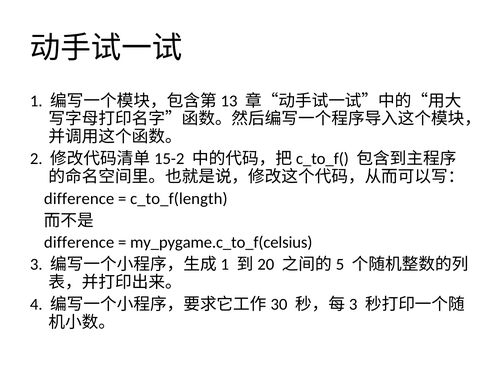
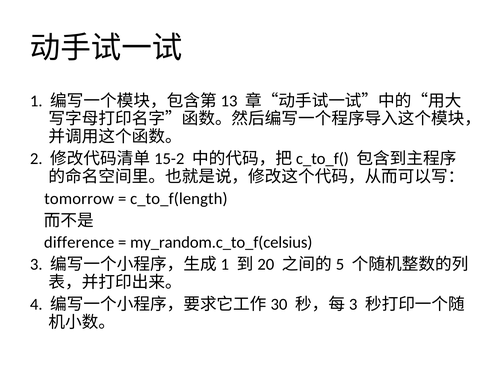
difference at (79, 199): difference -> tomorrow
my_pygame.c_to_f(celsius: my_pygame.c_to_f(celsius -> my_random.c_to_f(celsius
